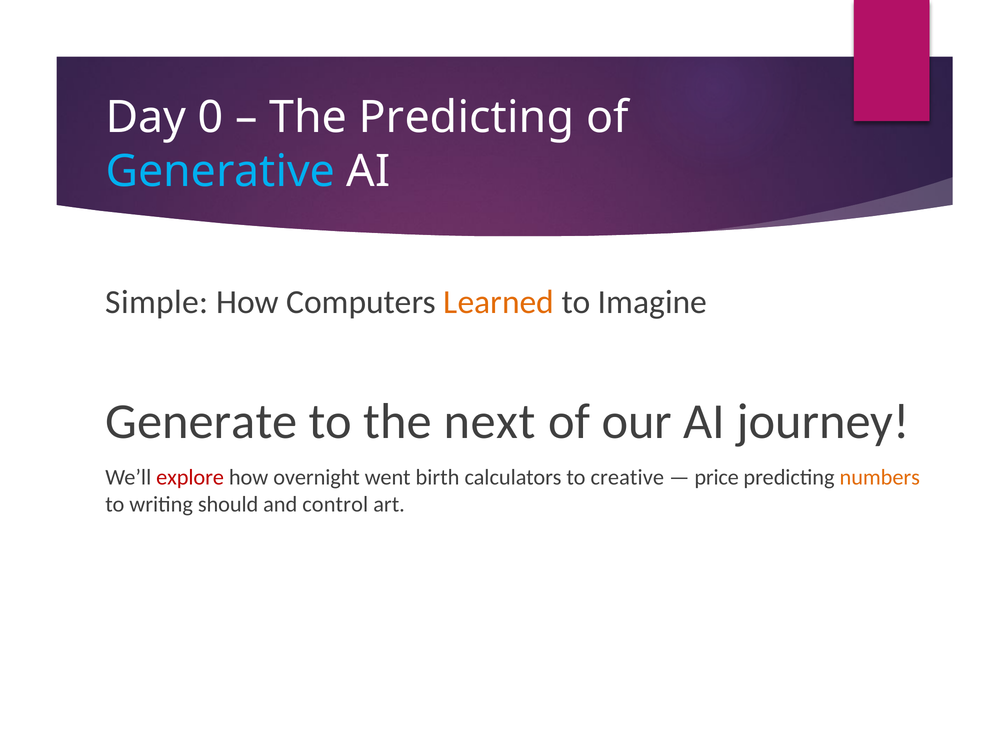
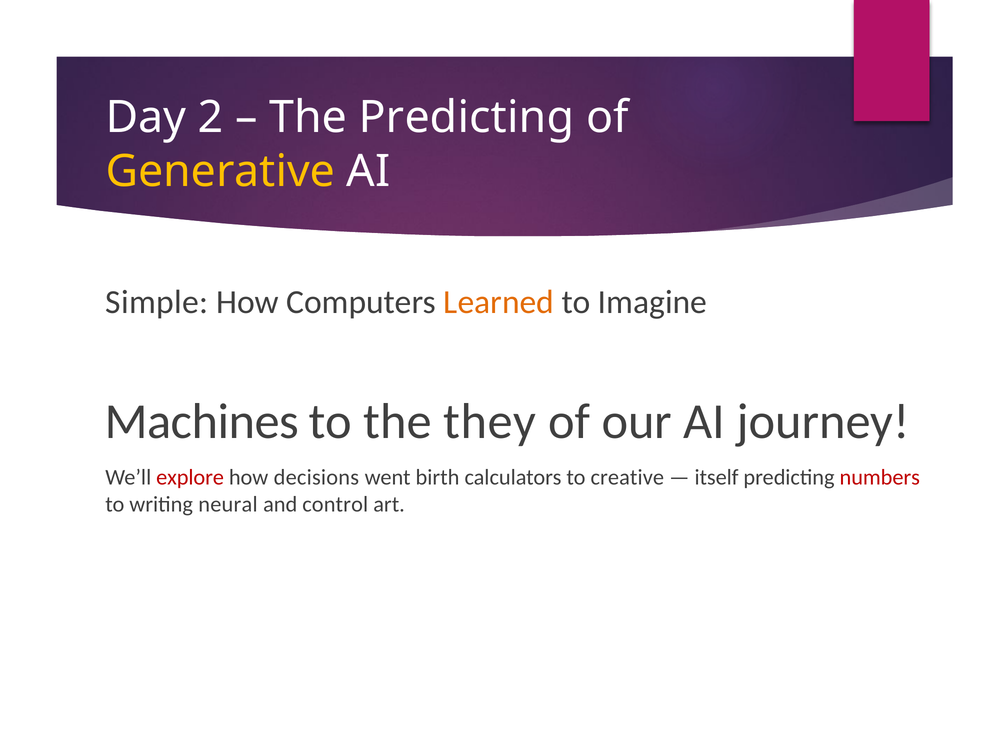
0: 0 -> 2
Generative colour: light blue -> yellow
Generate: Generate -> Machines
next: next -> they
overnight: overnight -> decisions
price: price -> itself
numbers colour: orange -> red
should: should -> neural
